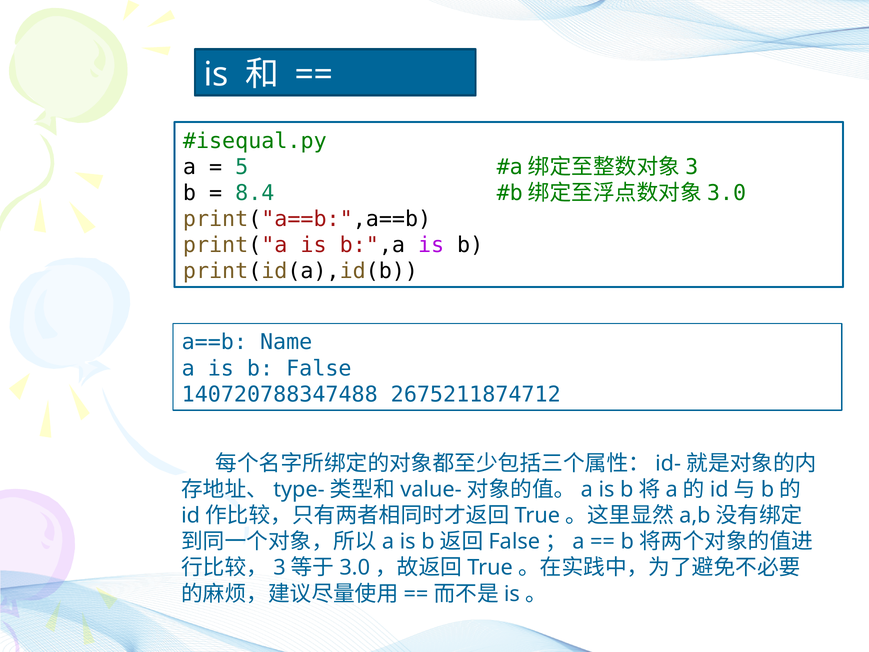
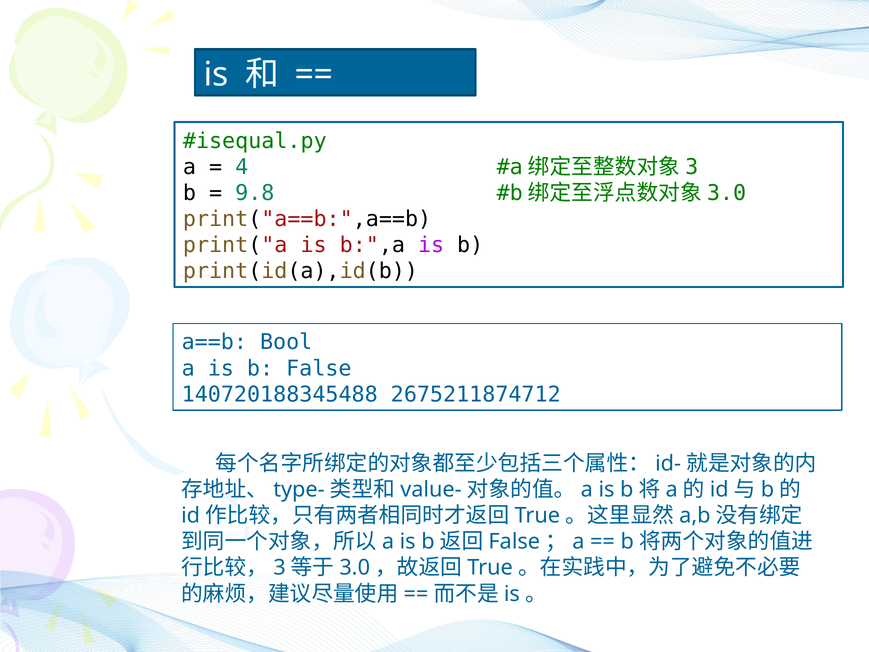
5: 5 -> 4
8.4: 8.4 -> 9.8
Name: Name -> Bool
140720788347488: 140720788347488 -> 140720188345488
